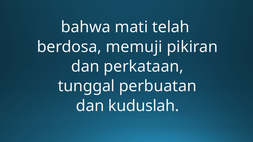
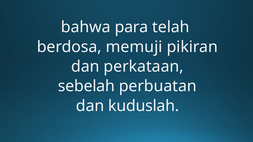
mati: mati -> para
tunggal: tunggal -> sebelah
